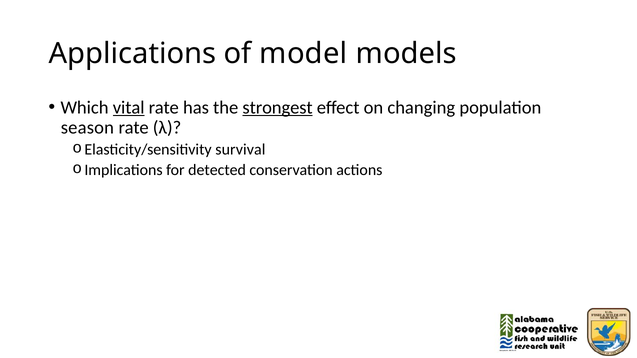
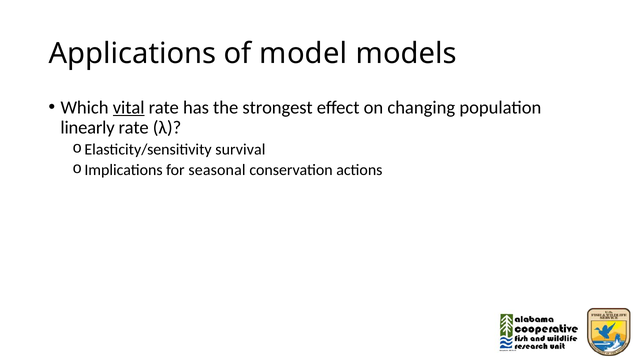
strongest underline: present -> none
season: season -> linearly
detected: detected -> seasonal
